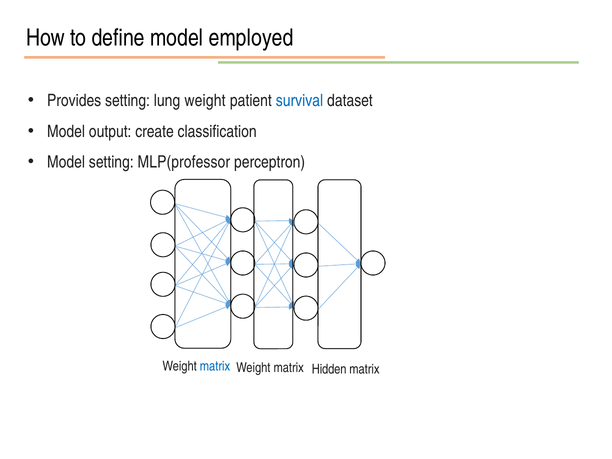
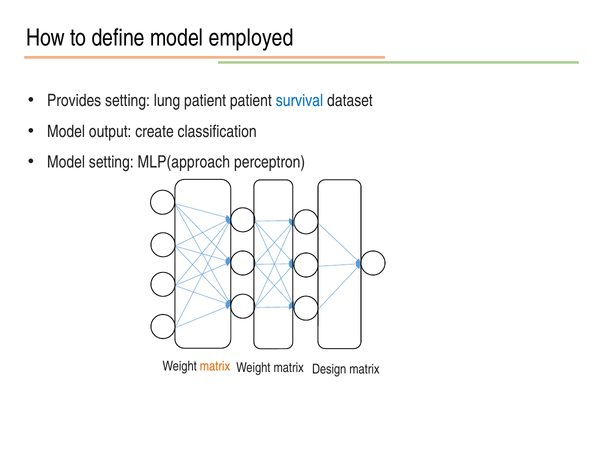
lung weight: weight -> patient
MLP(professor: MLP(professor -> MLP(approach
matrix at (215, 366) colour: blue -> orange
Hidden: Hidden -> Design
